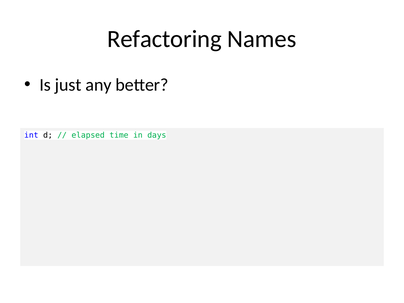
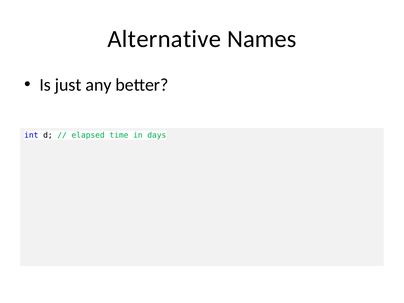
Refactoring: Refactoring -> Alternative
